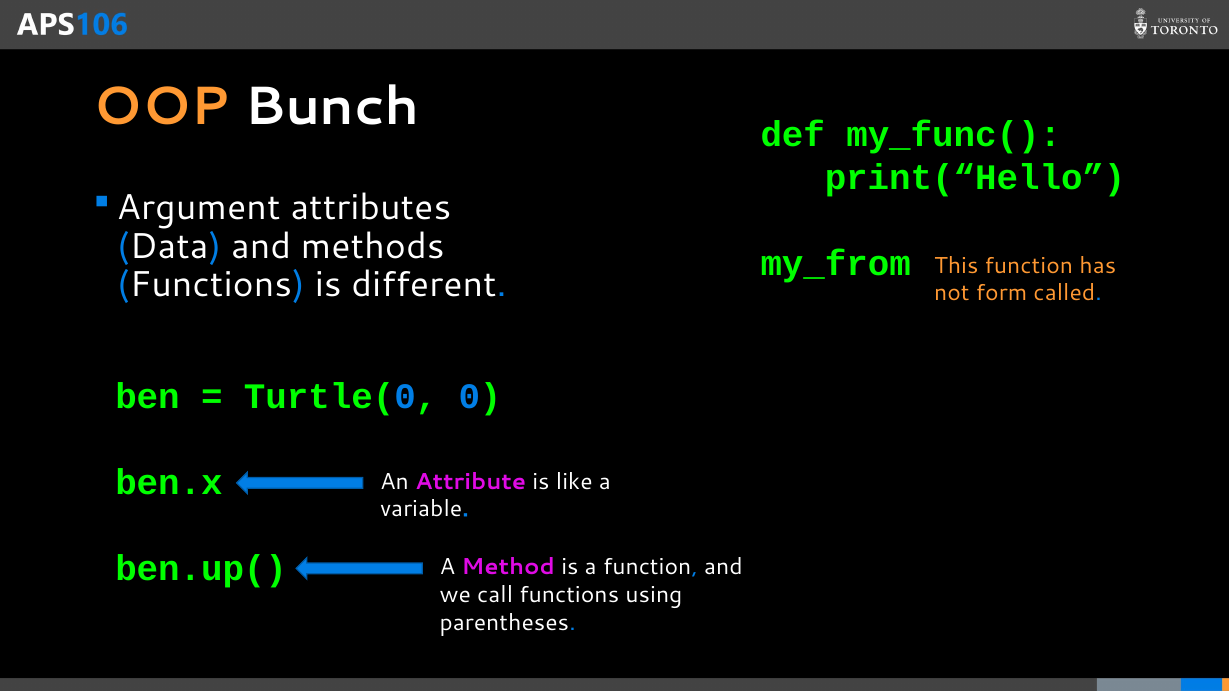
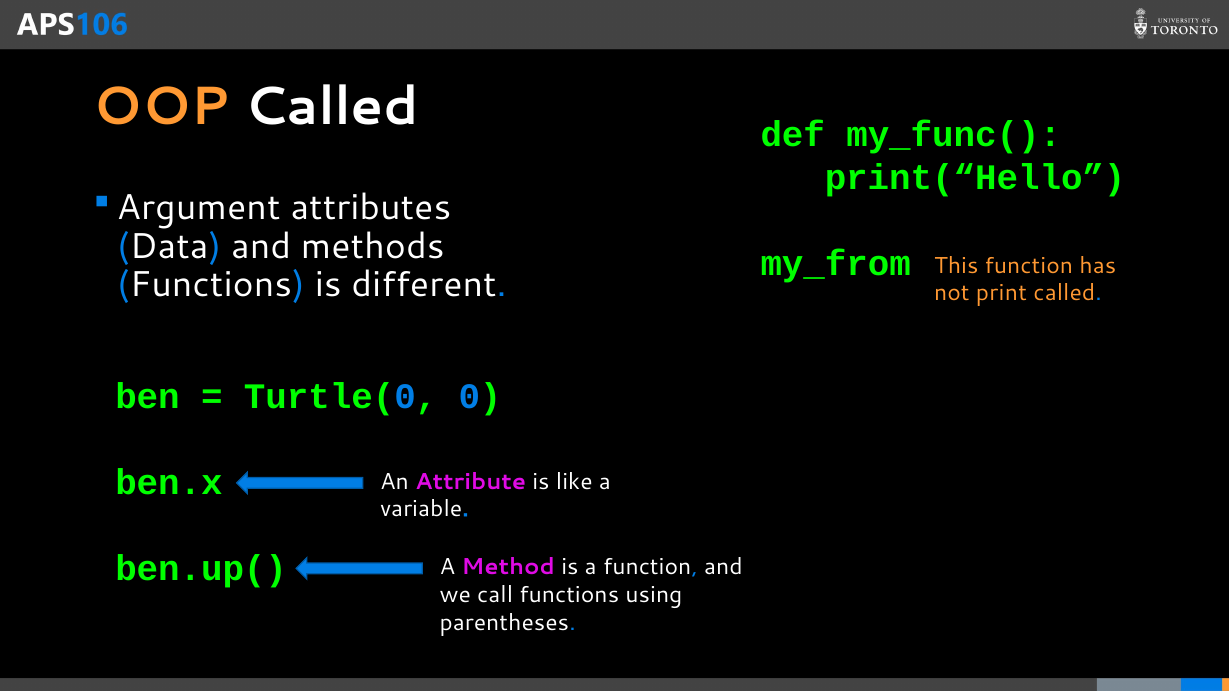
OOP Bunch: Bunch -> Called
form: form -> print
